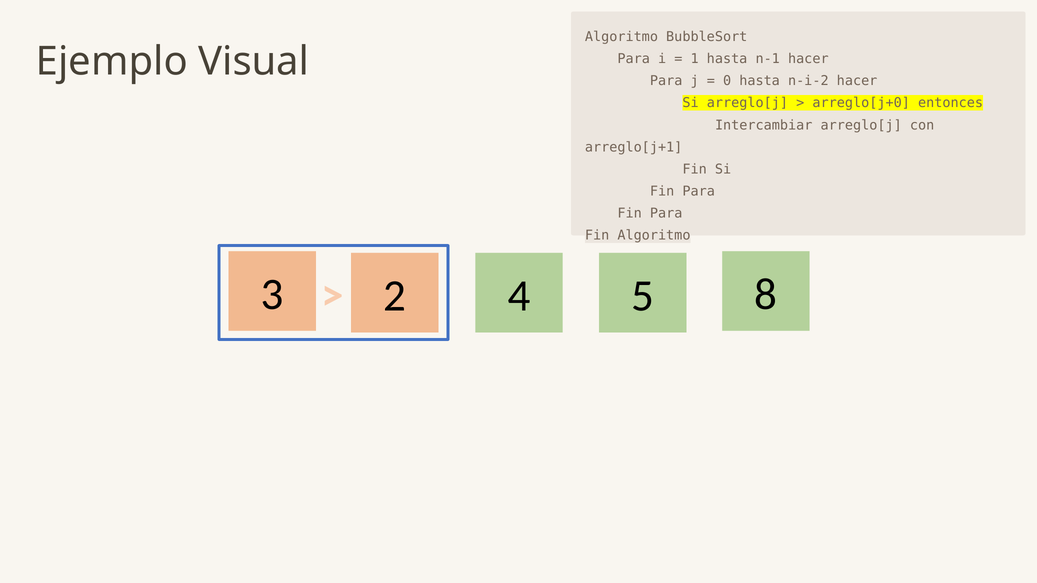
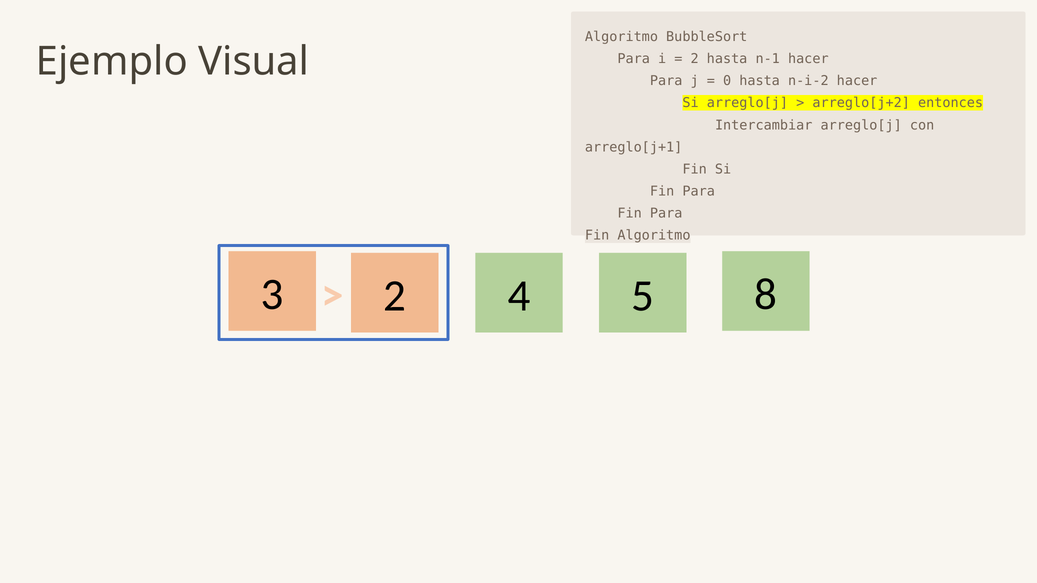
1 at (695, 59): 1 -> 2
arreglo[j+0: arreglo[j+0 -> arreglo[j+2
